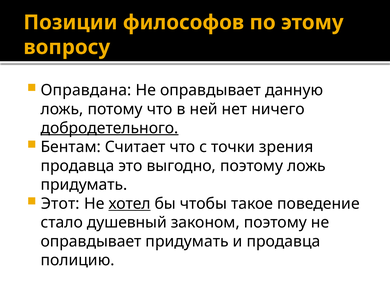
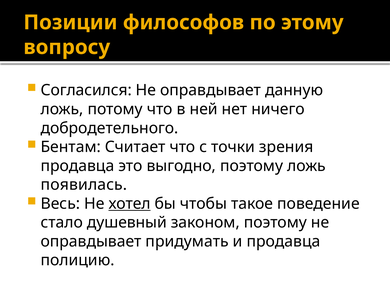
Оправдана: Оправдана -> Согласился
добродетельного underline: present -> none
придумать at (84, 184): придумать -> появилась
Этот: Этот -> Весь
